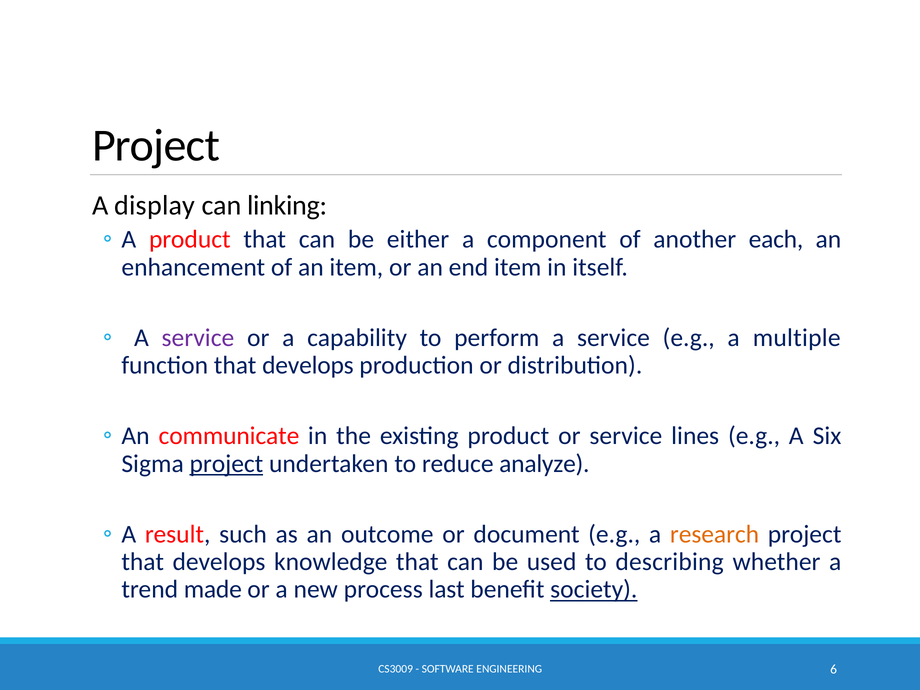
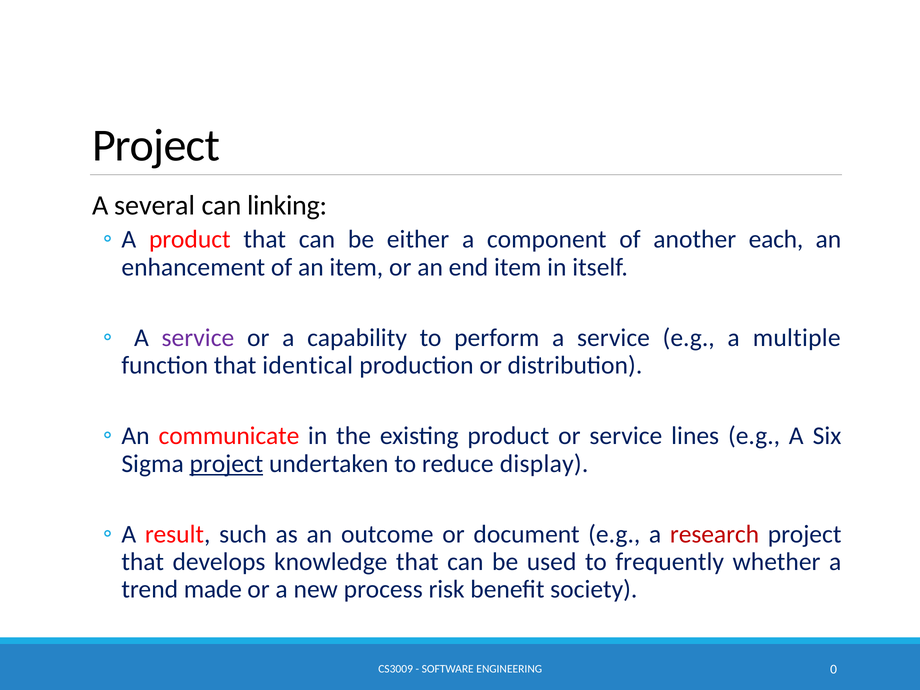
display: display -> several
function that develops: develops -> identical
analyze: analyze -> display
research colour: orange -> red
describing: describing -> frequently
last: last -> risk
society underline: present -> none
6: 6 -> 0
